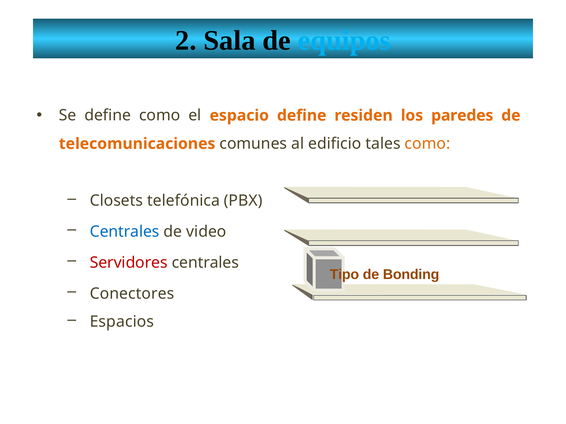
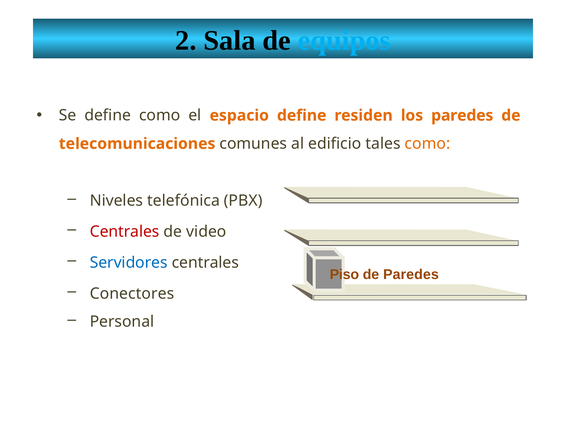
Closets: Closets -> Niveles
Centrales at (125, 232) colour: blue -> red
Servidores colour: red -> blue
Tipo: Tipo -> Piso
de Bonding: Bonding -> Paredes
Espacios: Espacios -> Personal
